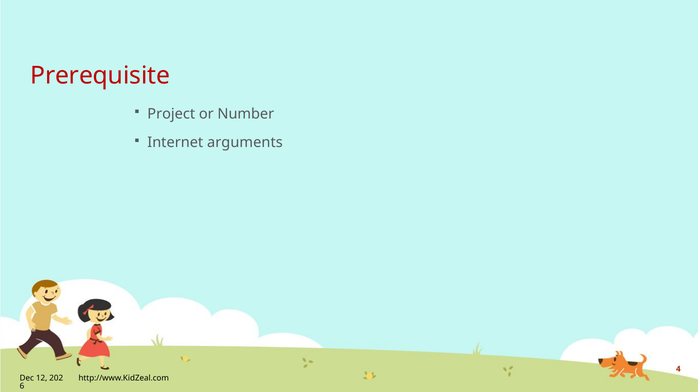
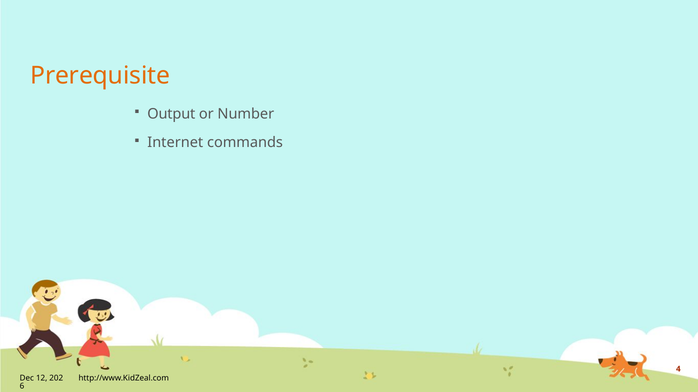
Prerequisite colour: red -> orange
Project: Project -> Output
arguments: arguments -> commands
